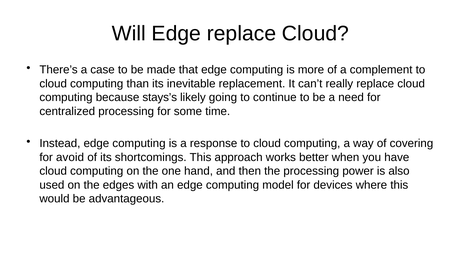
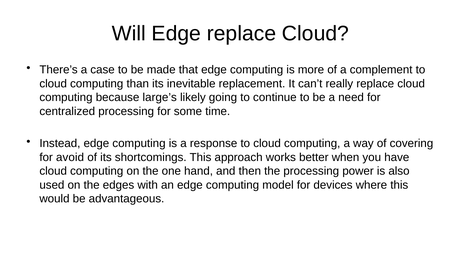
stays’s: stays’s -> large’s
